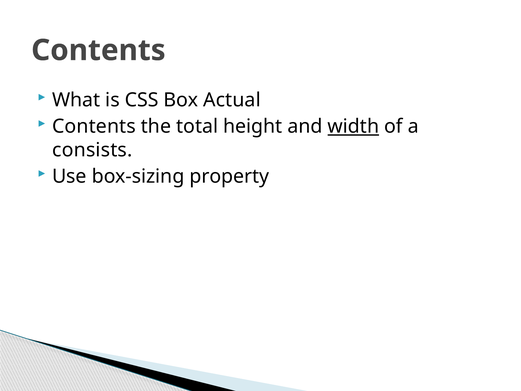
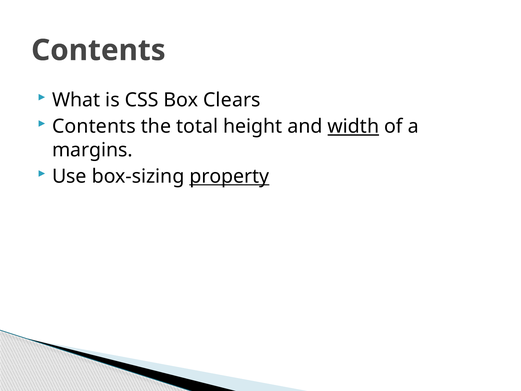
Actual: Actual -> Clears
consists: consists -> margins
property underline: none -> present
